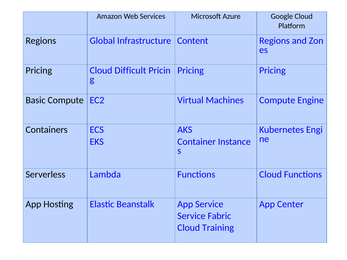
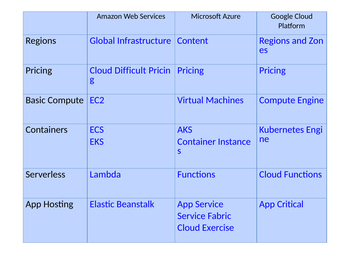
Center: Center -> Critical
Training: Training -> Exercise
